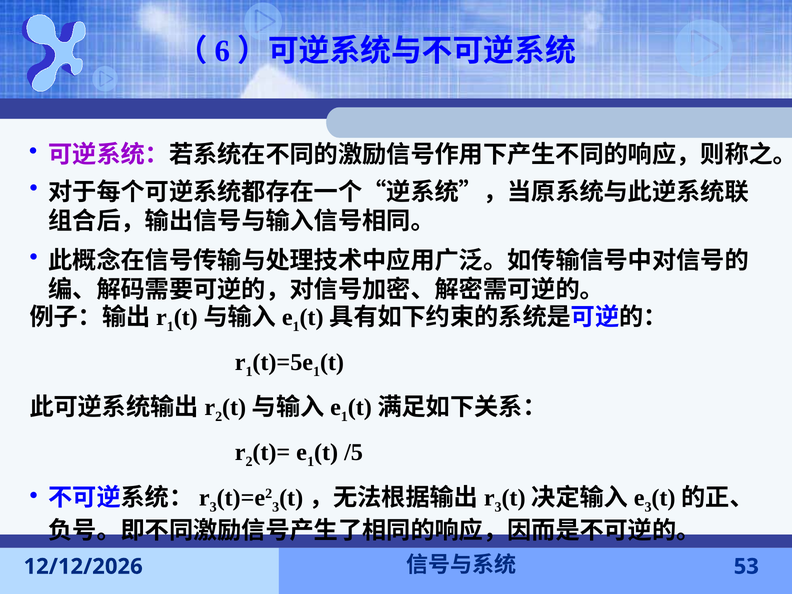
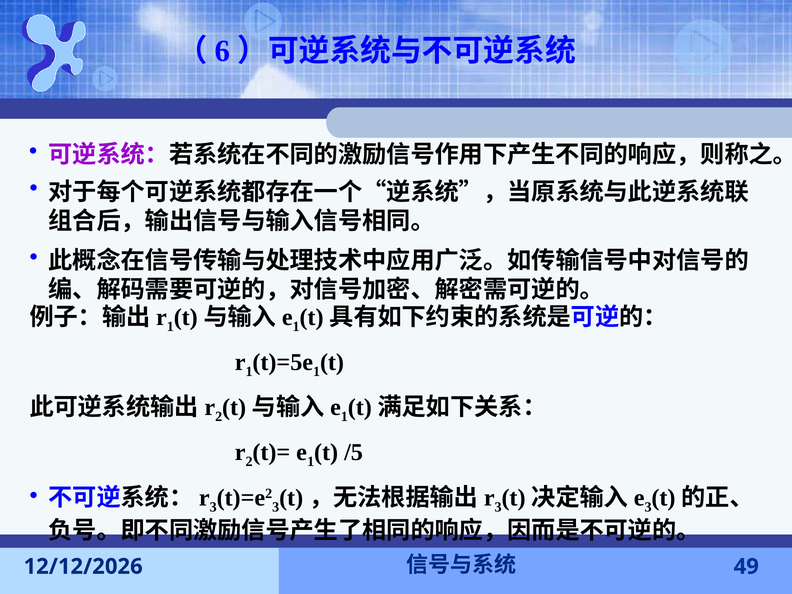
53: 53 -> 49
